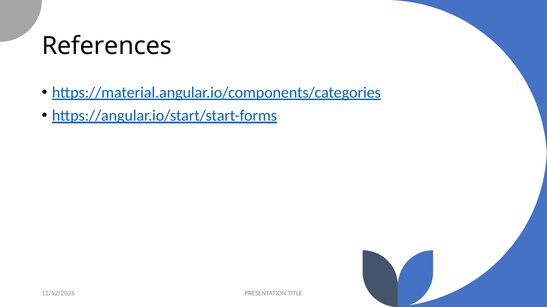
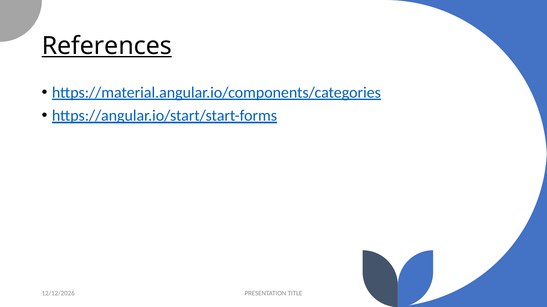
References underline: none -> present
